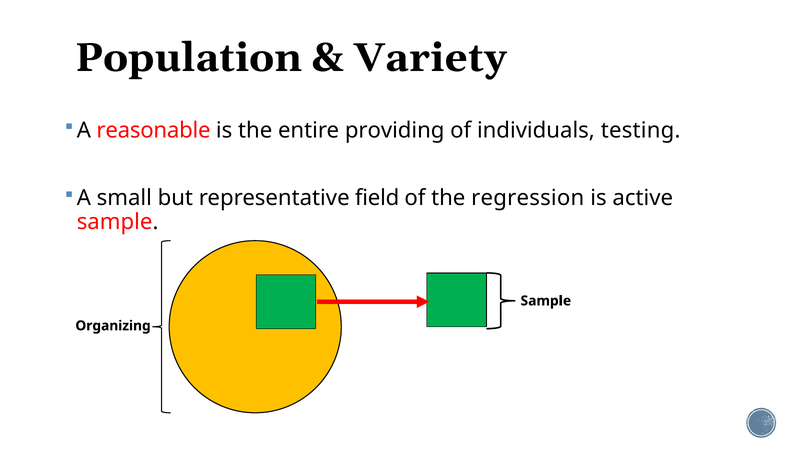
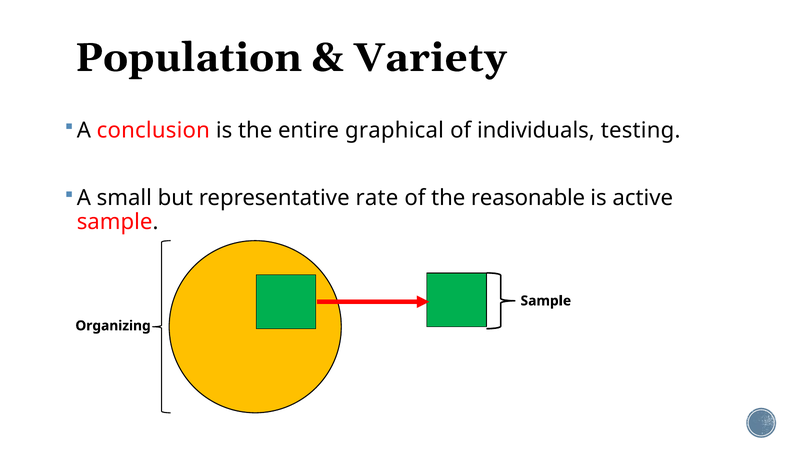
reasonable: reasonable -> conclusion
providing: providing -> graphical
field: field -> rate
regression: regression -> reasonable
